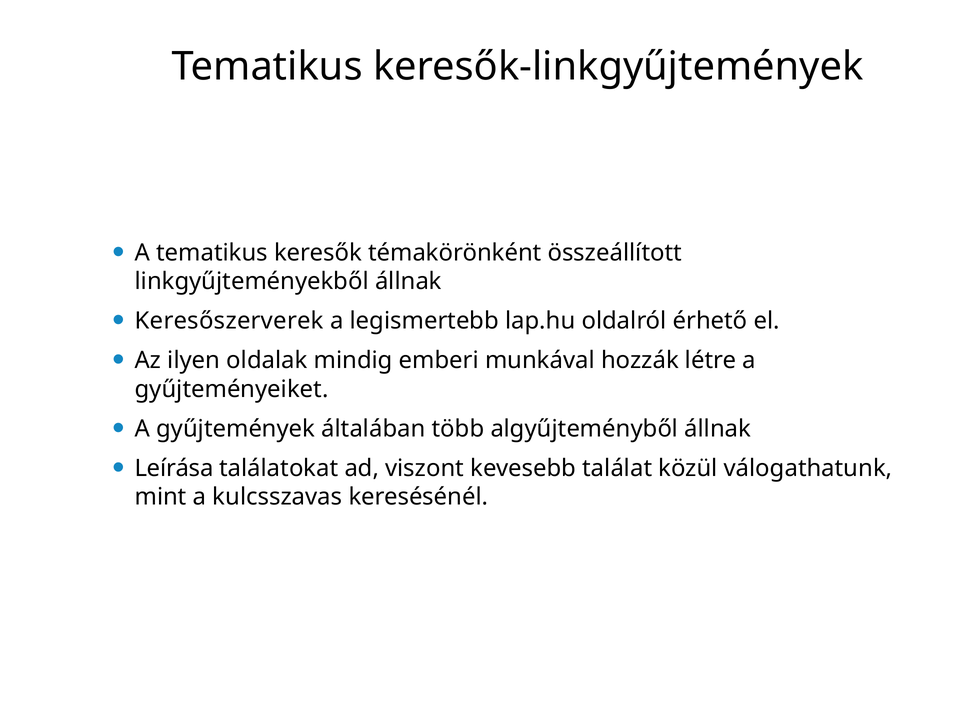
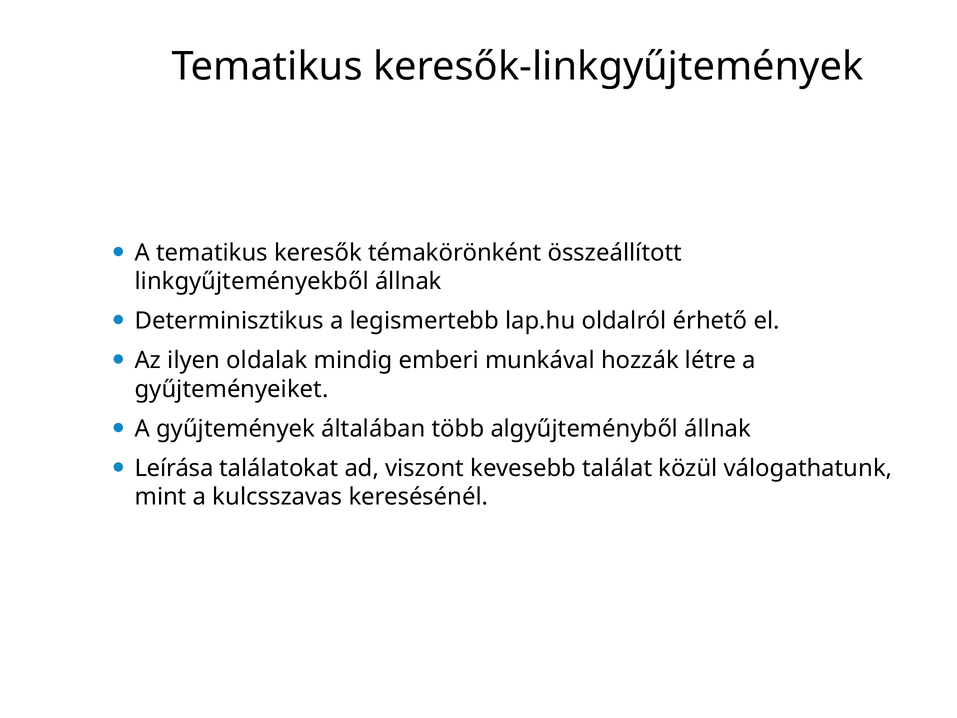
Keresőszerverek: Keresőszerverek -> Determinisztikus
